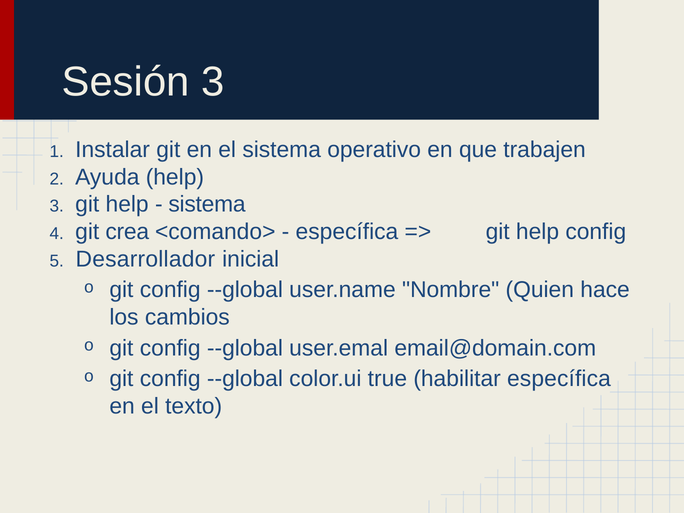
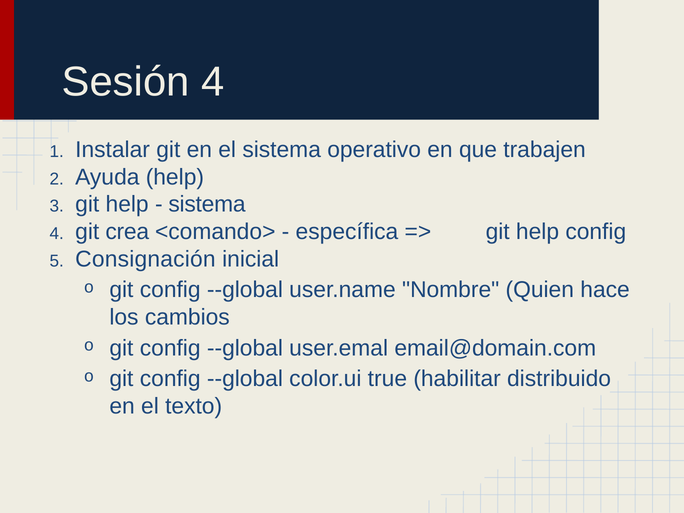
Sesión 3: 3 -> 4
Desarrollador: Desarrollador -> Consignación
habilitar específica: específica -> distribuido
